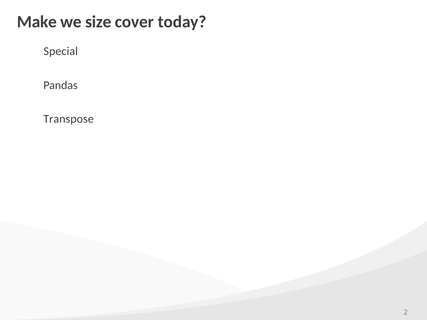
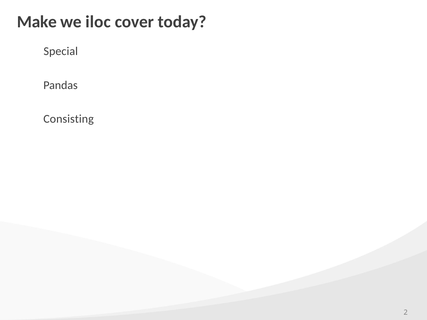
size: size -> iloc
Transpose: Transpose -> Consisting
